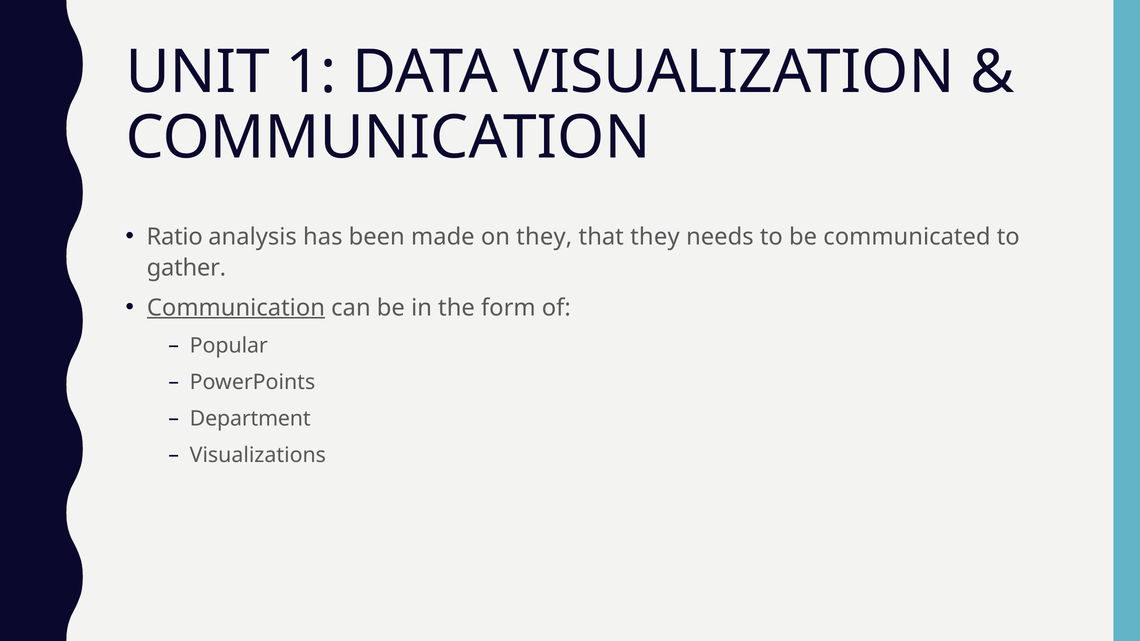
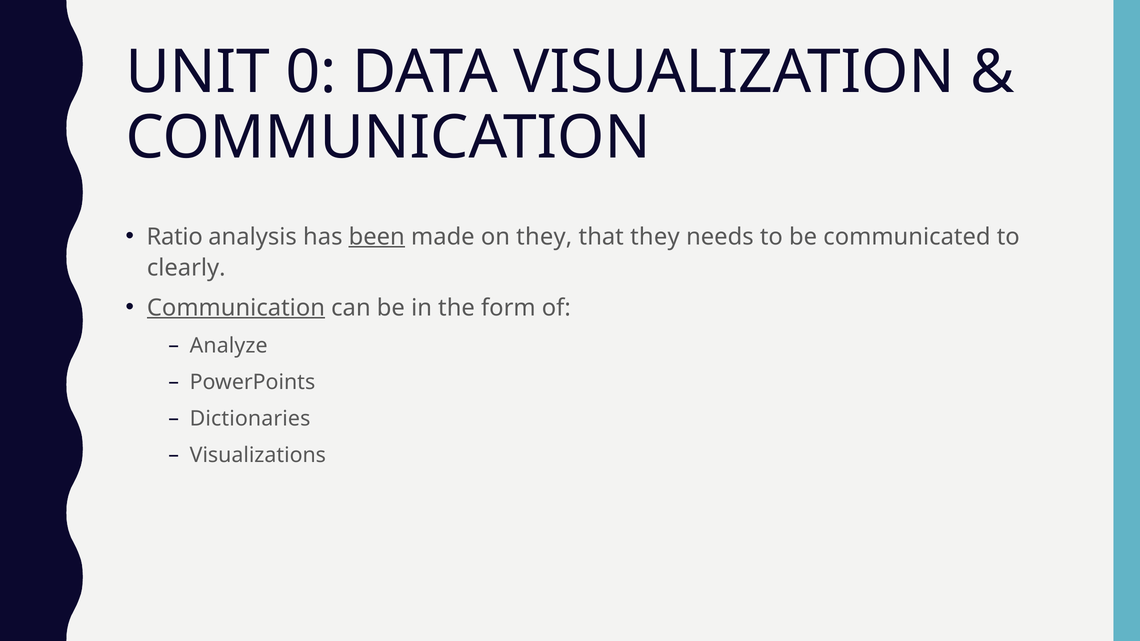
1: 1 -> 0
been underline: none -> present
gather: gather -> clearly
Popular: Popular -> Analyze
Department: Department -> Dictionaries
